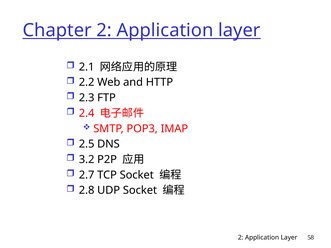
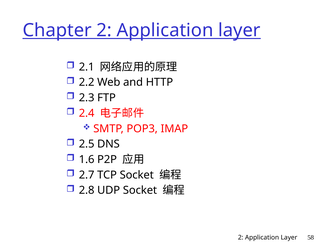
3.2: 3.2 -> 1.6
